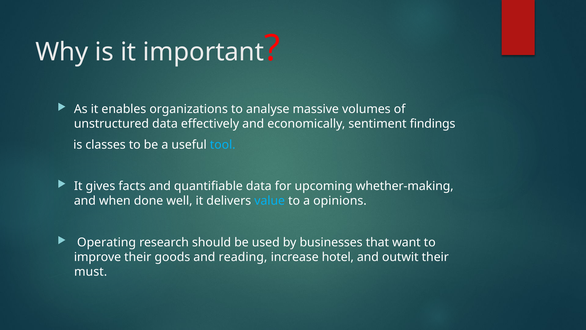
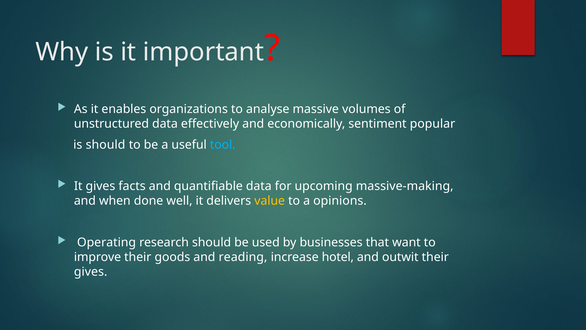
findings: findings -> popular
is classes: classes -> should
whether-making: whether-making -> massive-making
value colour: light blue -> yellow
must at (91, 272): must -> gives
